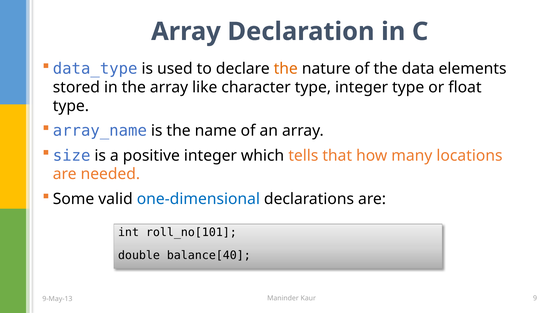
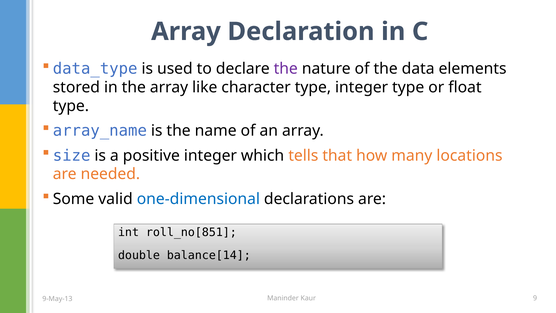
the at (286, 69) colour: orange -> purple
roll_no[101: roll_no[101 -> roll_no[851
balance[40: balance[40 -> balance[14
